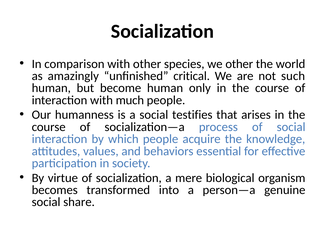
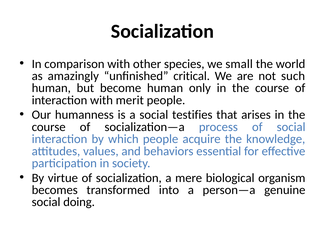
we other: other -> small
much: much -> merit
share: share -> doing
